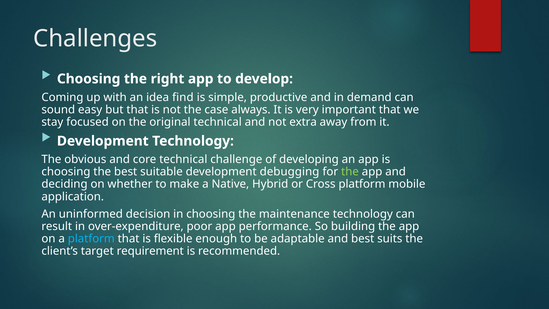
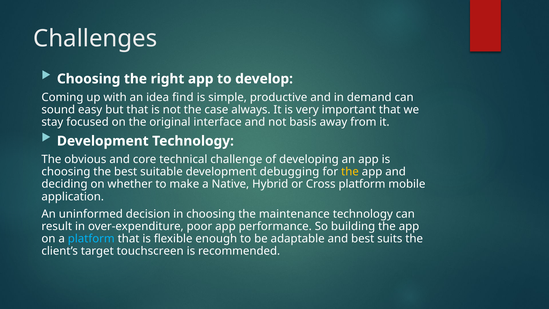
original technical: technical -> interface
extra: extra -> basis
the at (350, 172) colour: light green -> yellow
requirement: requirement -> touchscreen
